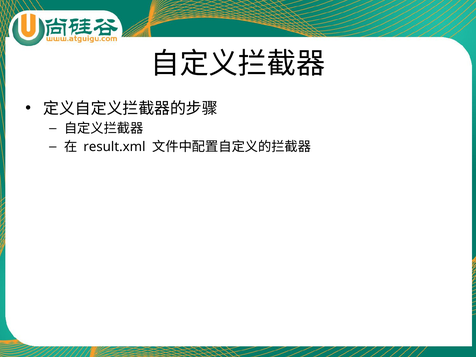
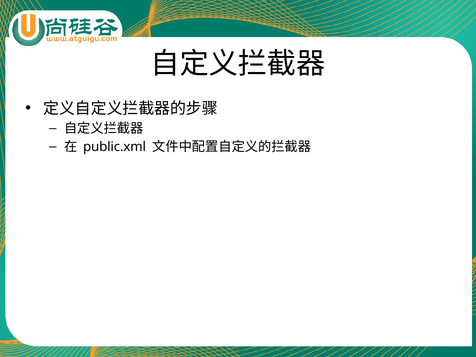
result.xml: result.xml -> public.xml
